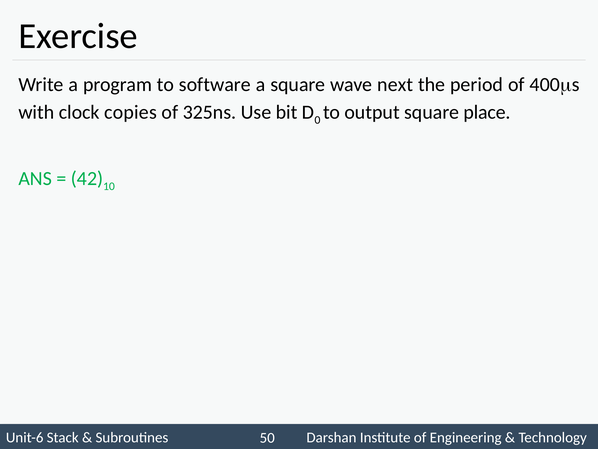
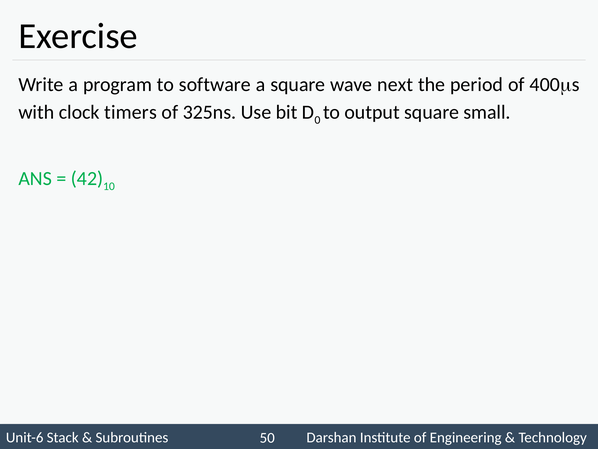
copies: copies -> timers
place: place -> small
